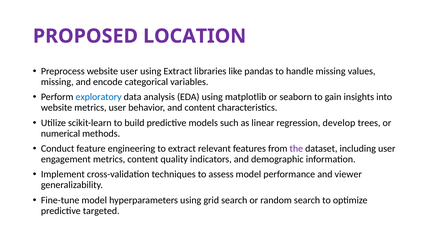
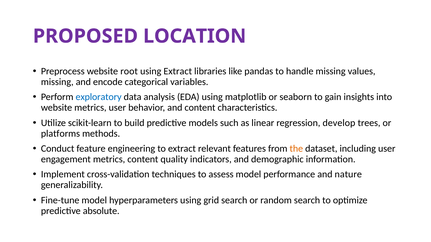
website user: user -> root
numerical: numerical -> platforms
the colour: purple -> orange
viewer: viewer -> nature
targeted: targeted -> absolute
